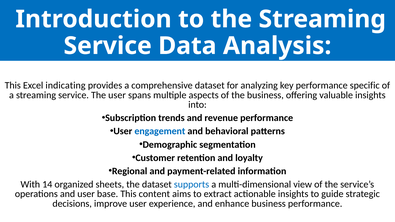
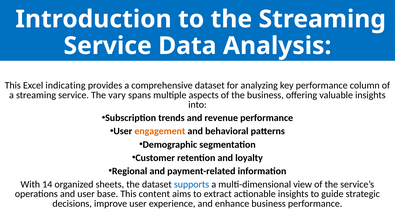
specific: specific -> column
The user: user -> vary
engagement colour: blue -> orange
